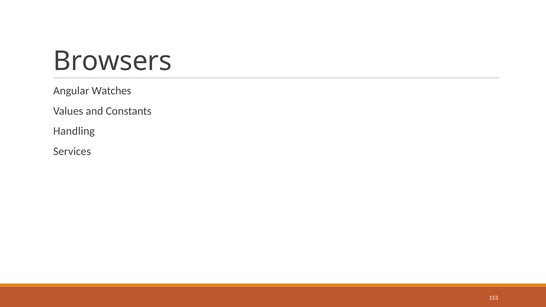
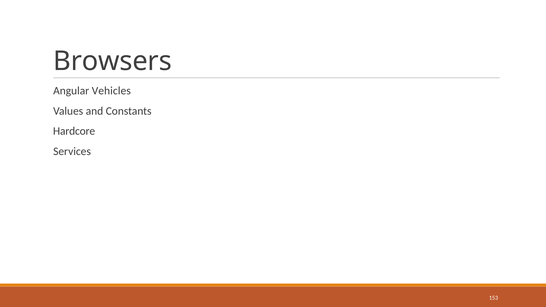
Watches: Watches -> Vehicles
Handling: Handling -> Hardcore
